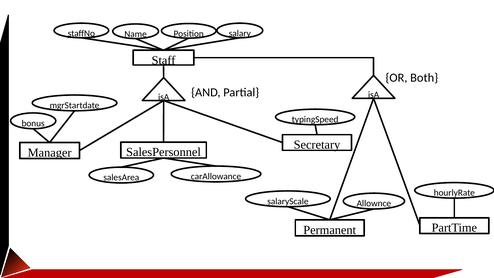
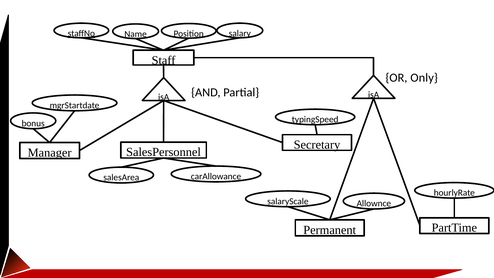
Both: Both -> Only
